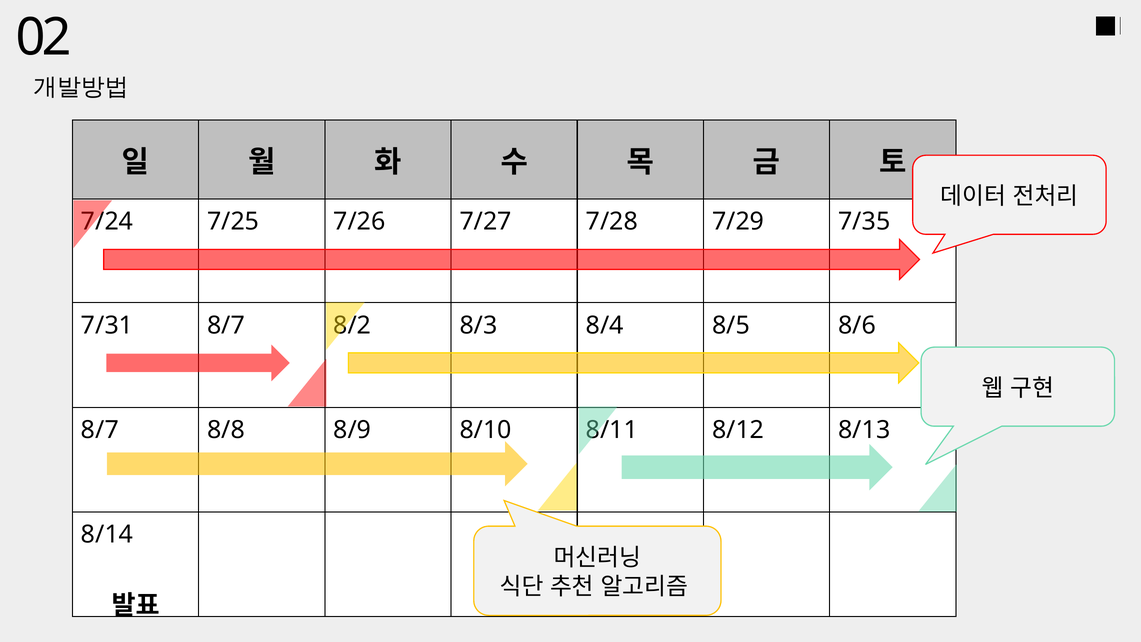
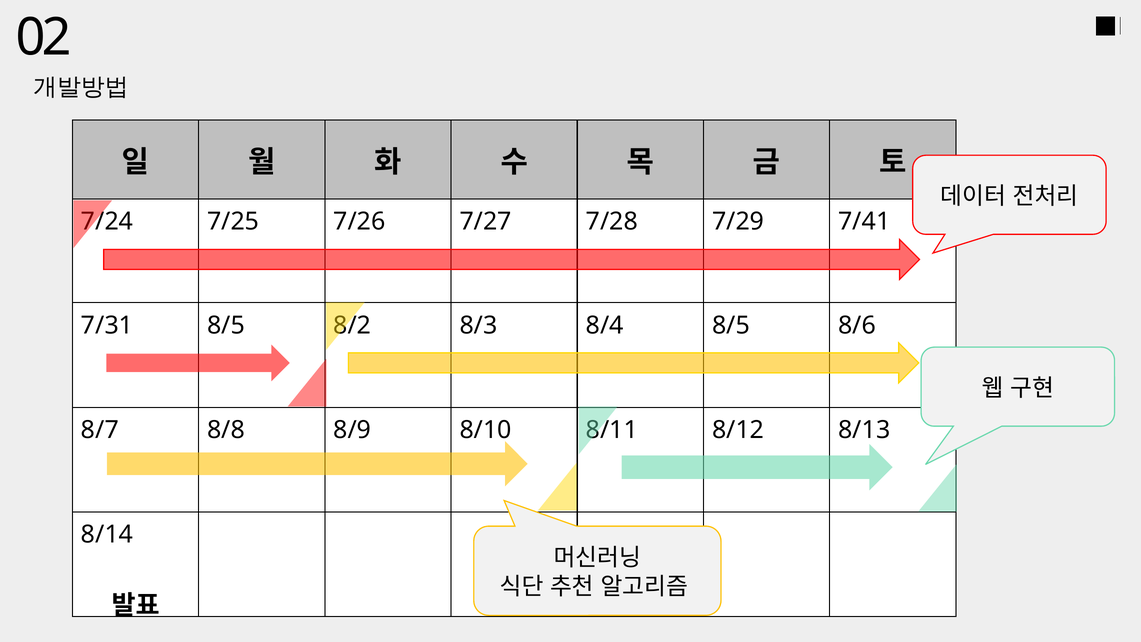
7/35: 7/35 -> 7/41
7/31 8/7: 8/7 -> 8/5
